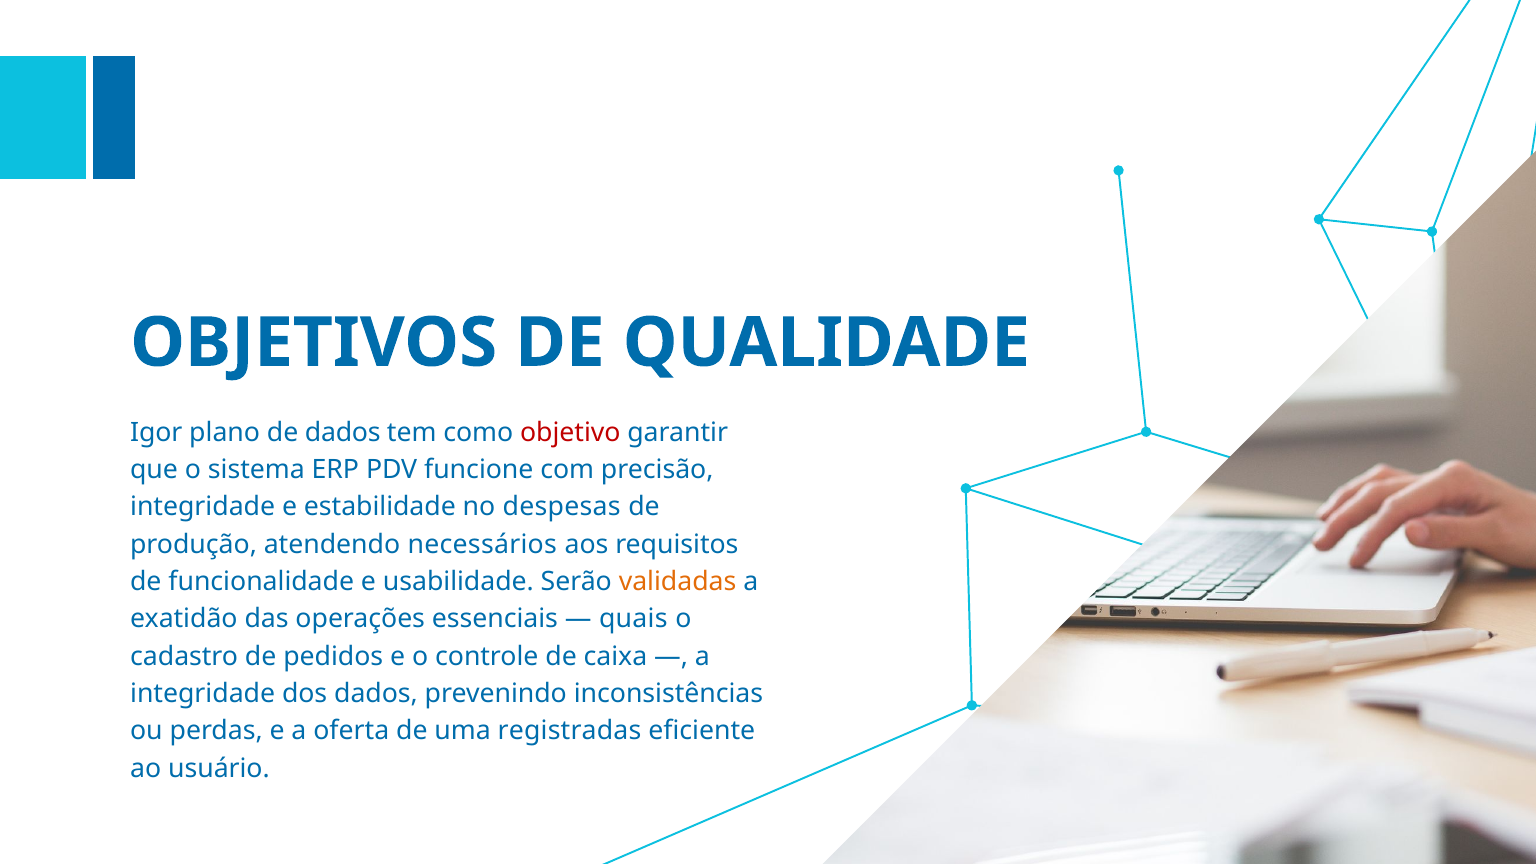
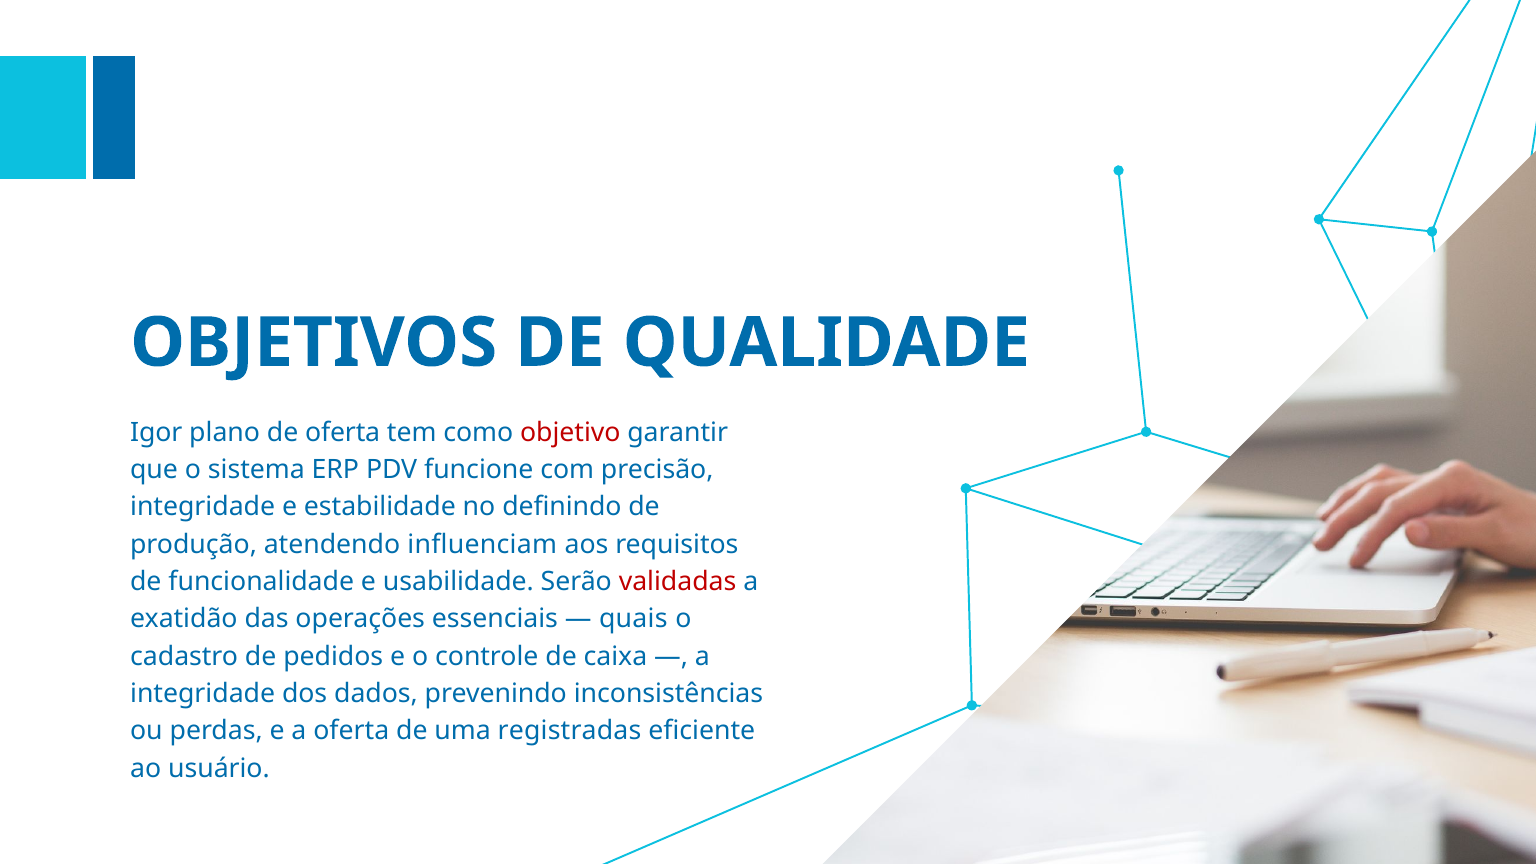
de dados: dados -> oferta
despesas: despesas -> definindo
necessários: necessários -> influenciam
validadas colour: orange -> red
